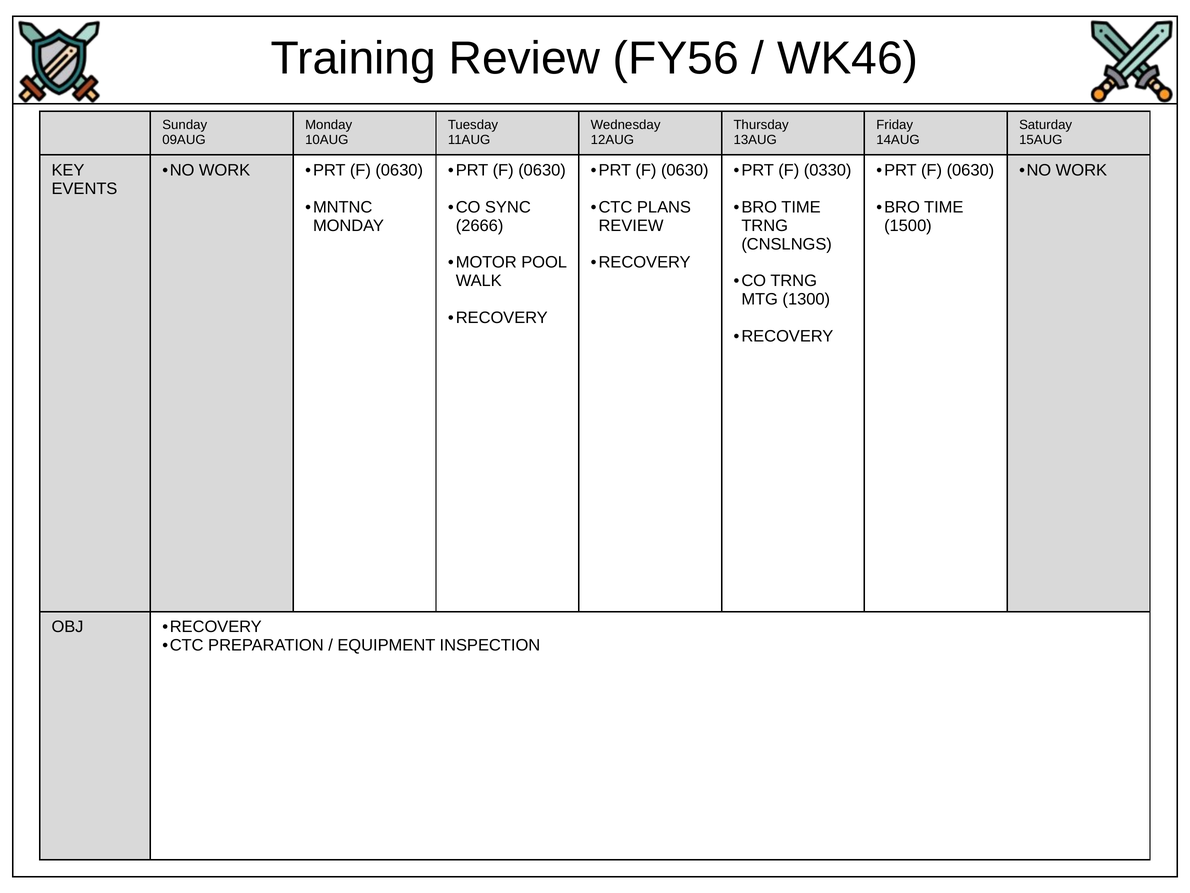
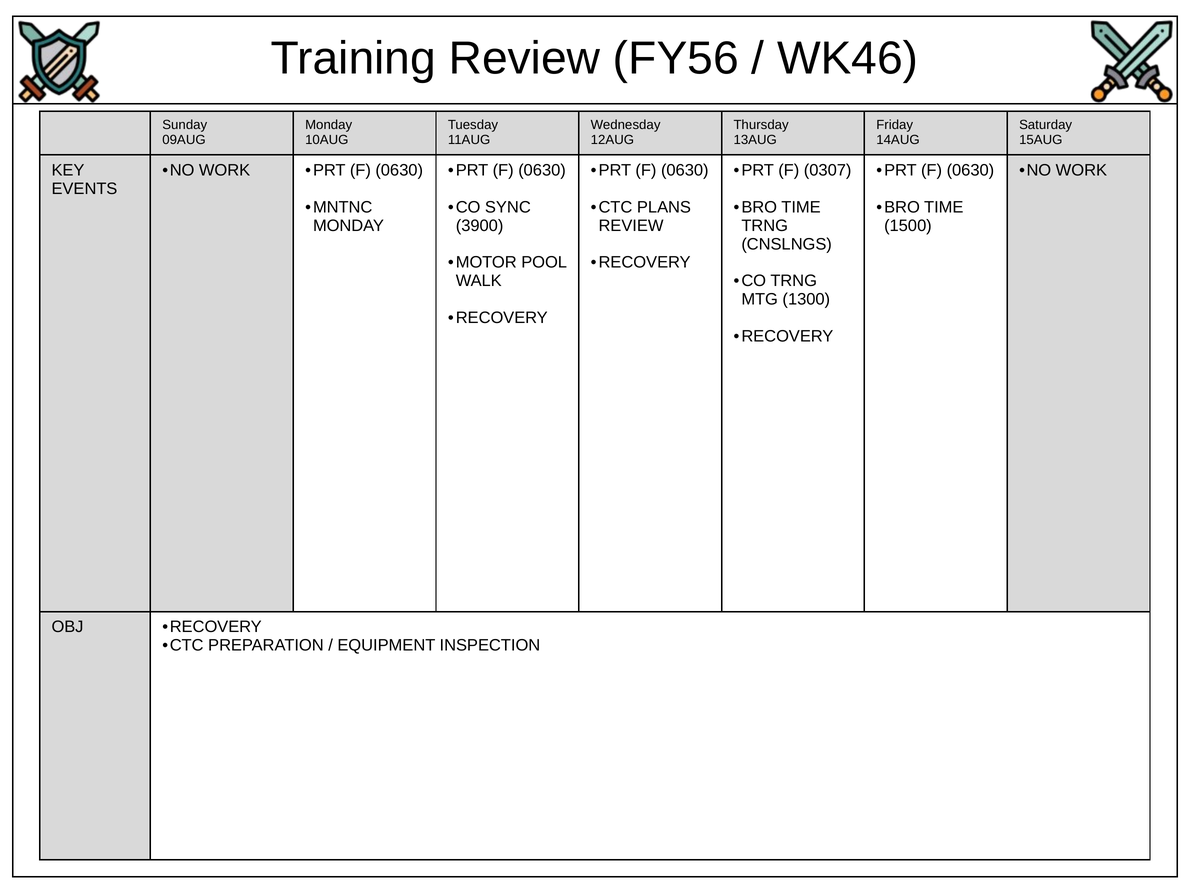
0330: 0330 -> 0307
2666: 2666 -> 3900
